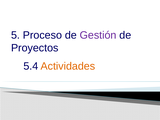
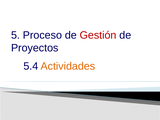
Gestión colour: purple -> red
